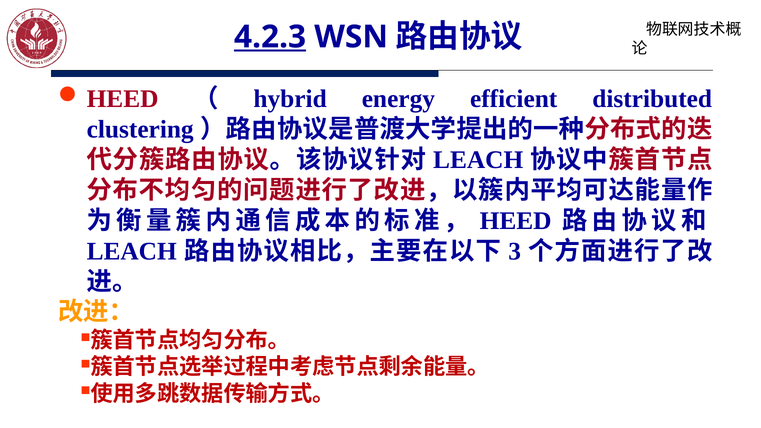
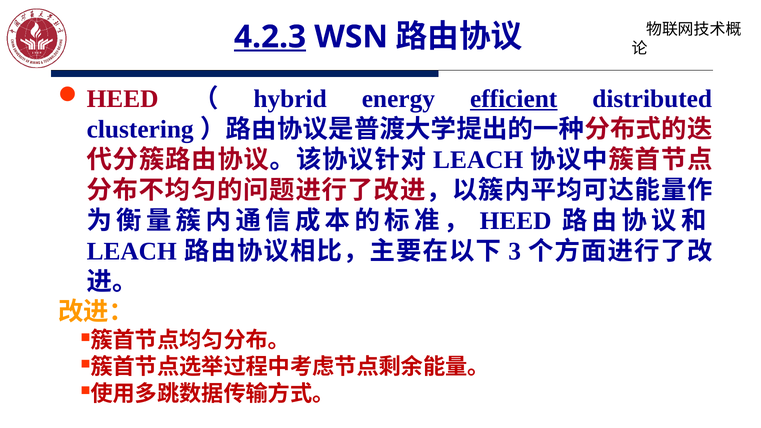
efficient underline: none -> present
